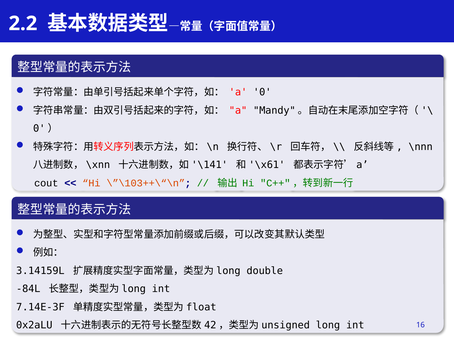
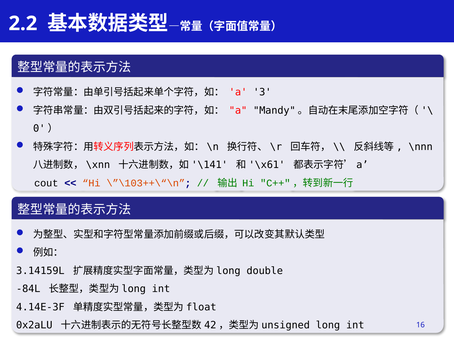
0: 0 -> 3
7.14E-3F: 7.14E-3F -> 4.14E-3F
